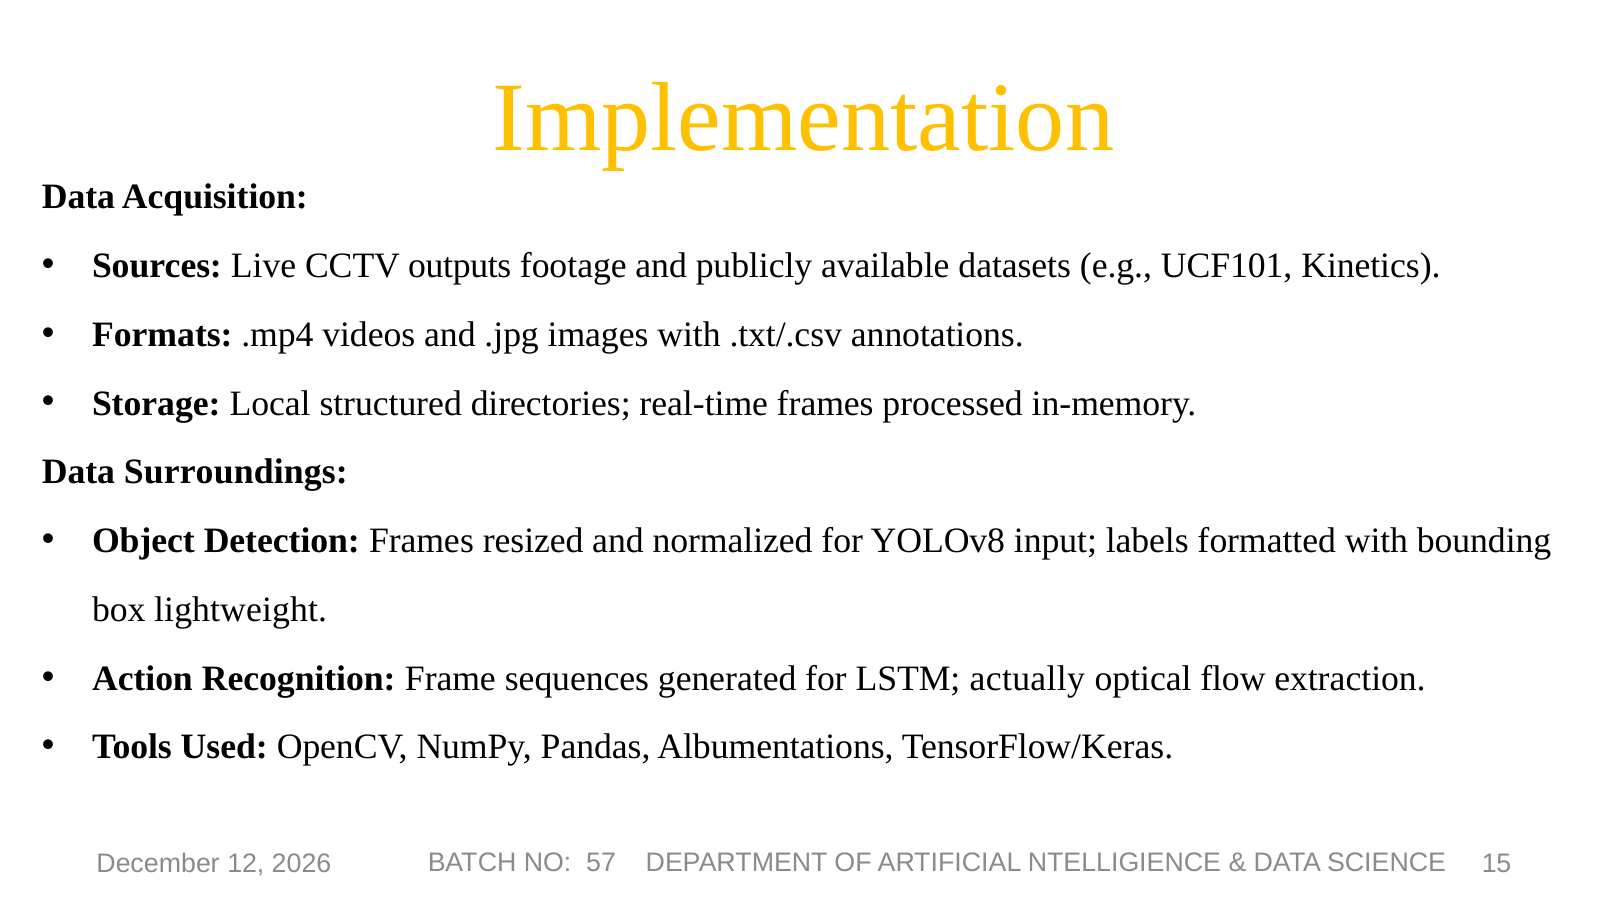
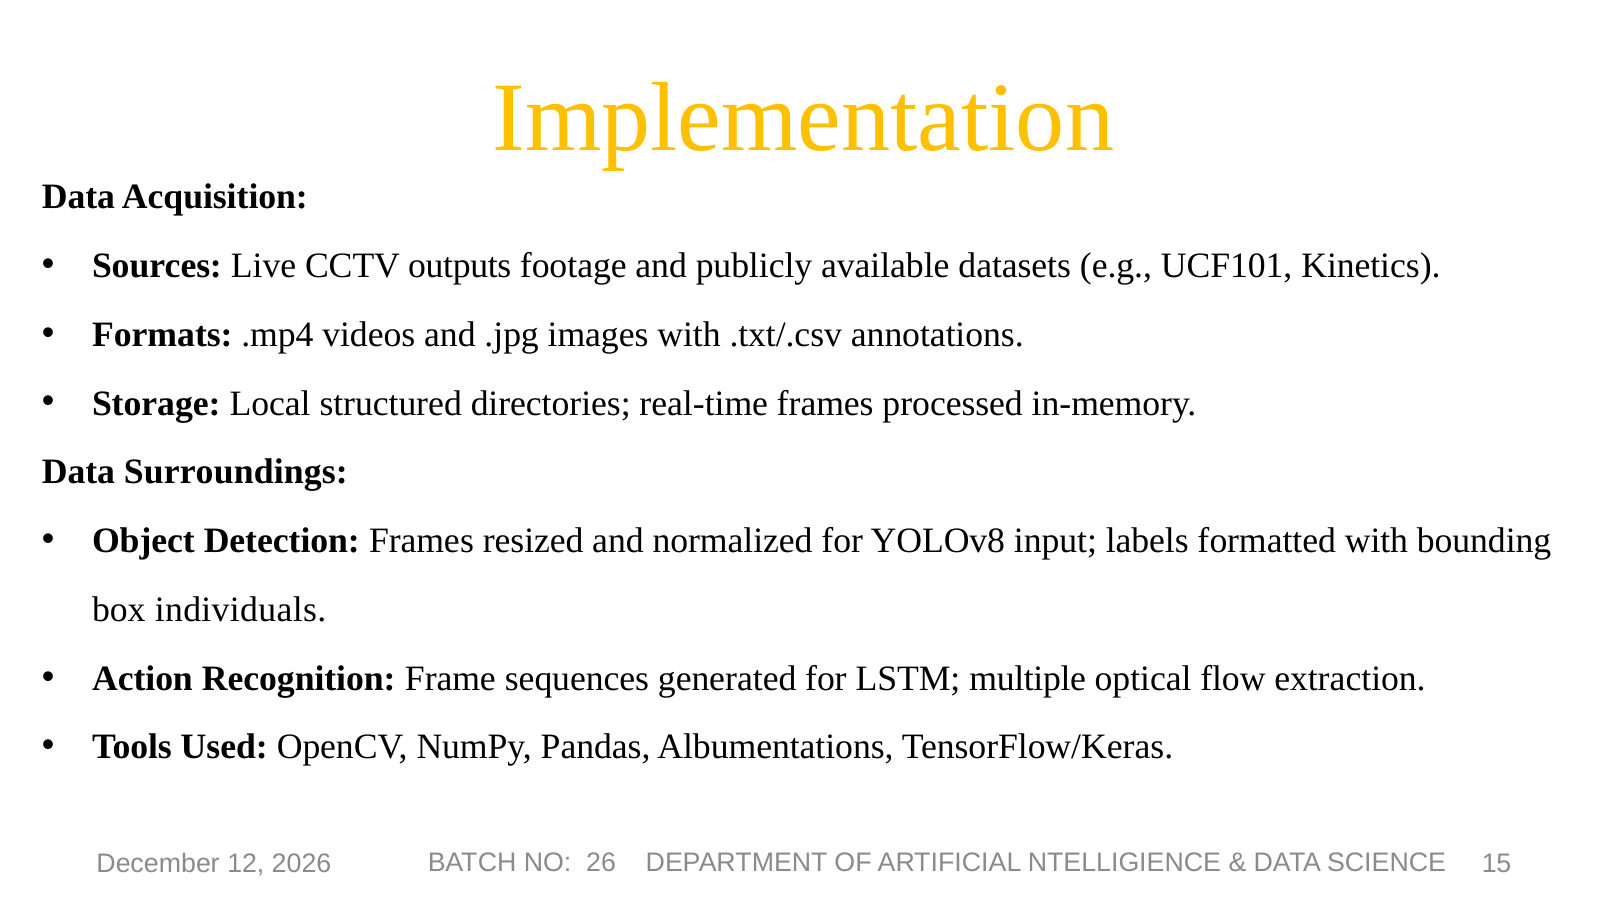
lightweight: lightweight -> individuals
actually: actually -> multiple
57: 57 -> 26
